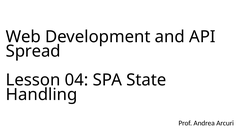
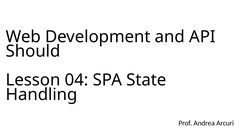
Spread: Spread -> Should
